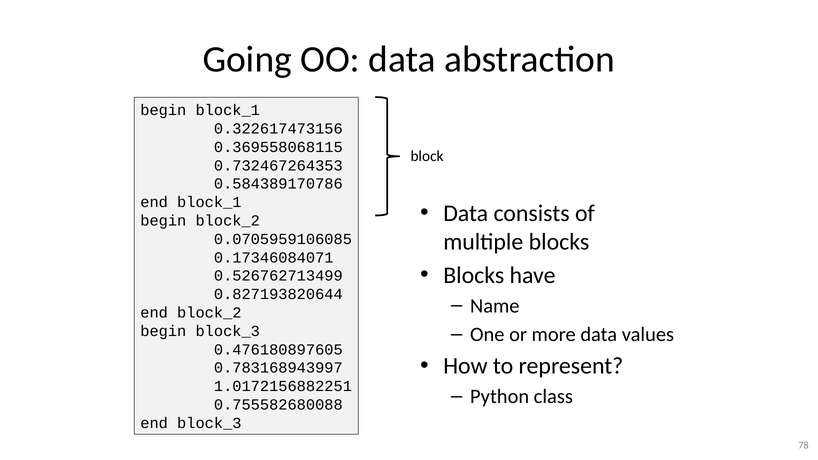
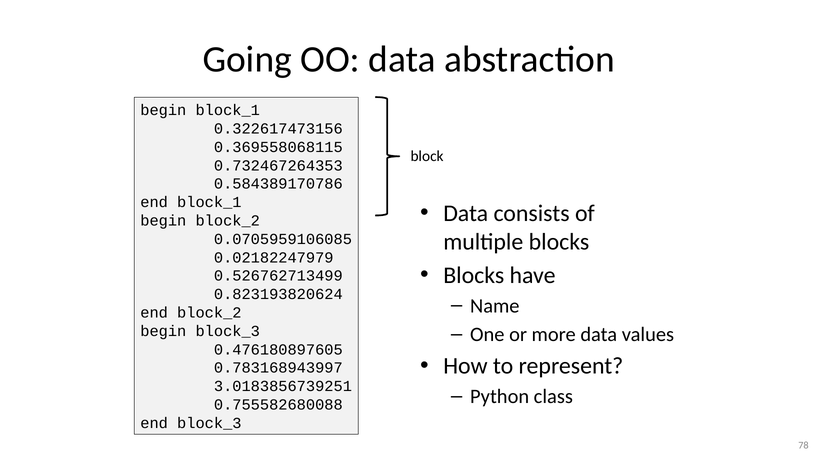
0.17346084071: 0.17346084071 -> 0.02182247979
0.827193820644: 0.827193820644 -> 0.823193820624
1.0172156882251: 1.0172156882251 -> 3.0183856739251
